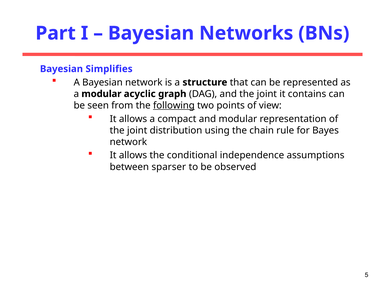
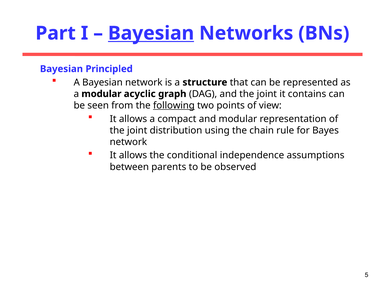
Bayesian at (151, 33) underline: none -> present
Simplifies: Simplifies -> Principled
sparser: sparser -> parents
